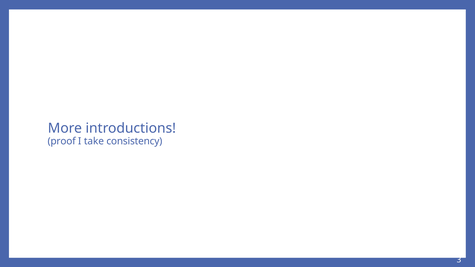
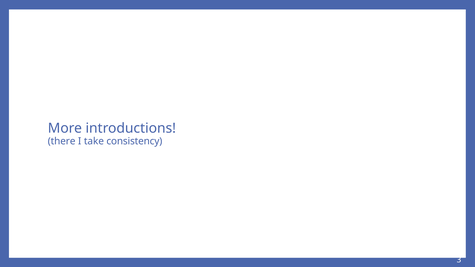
proof: proof -> there
